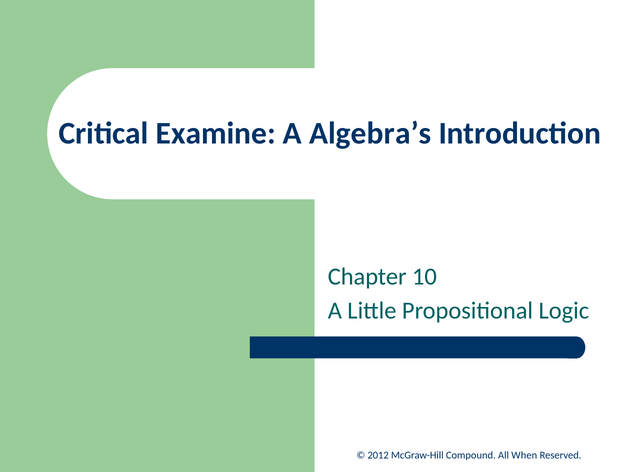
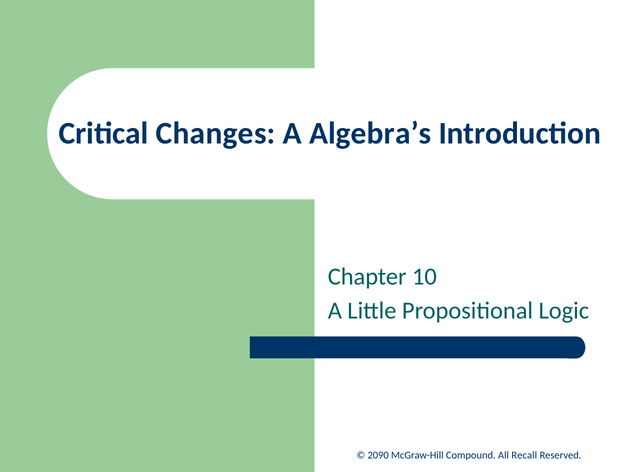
Examine: Examine -> Changes
2012: 2012 -> 2090
When: When -> Recall
